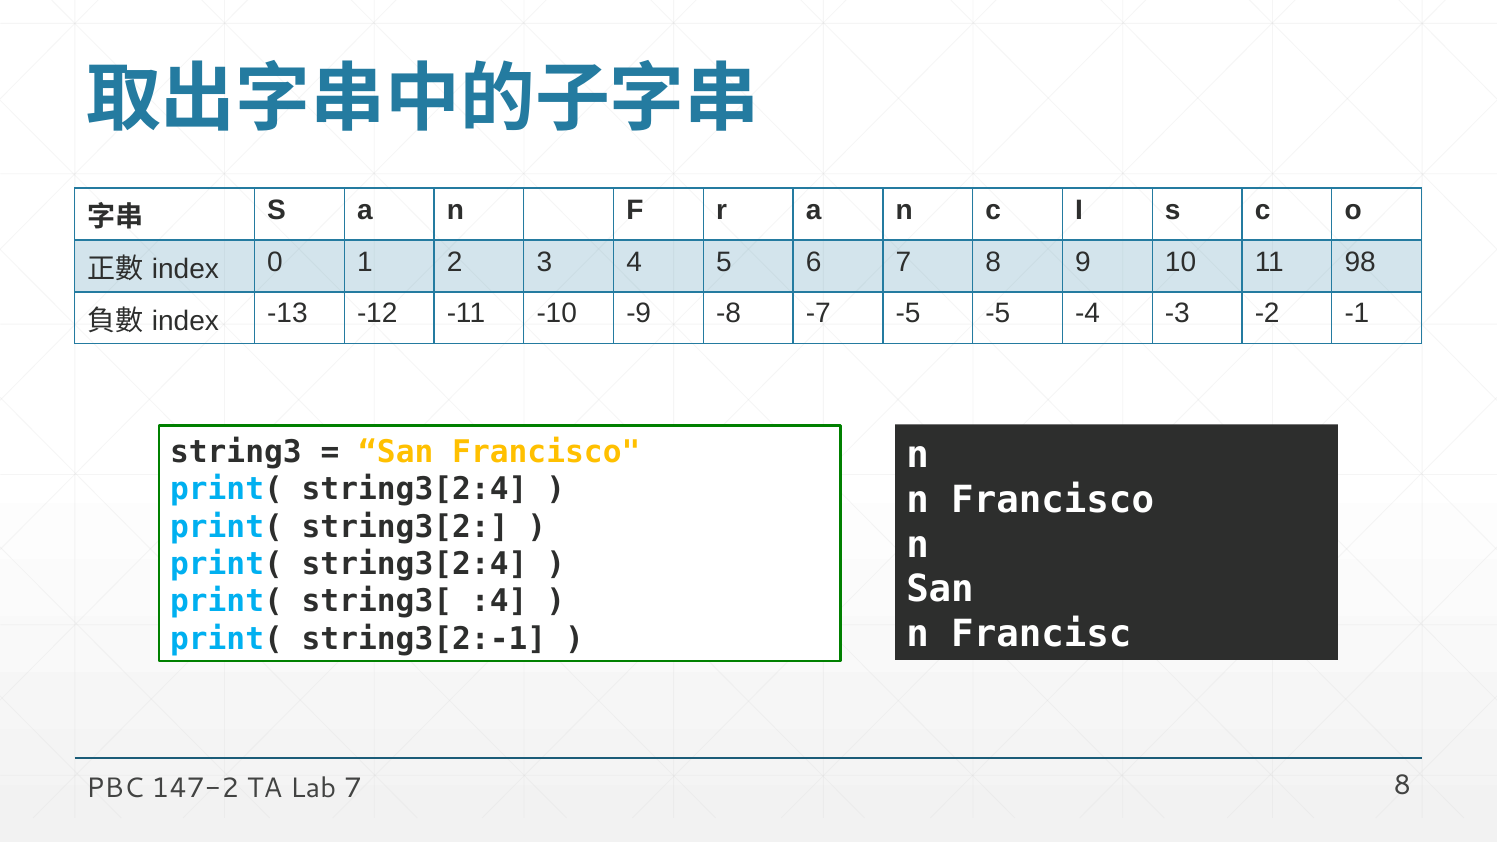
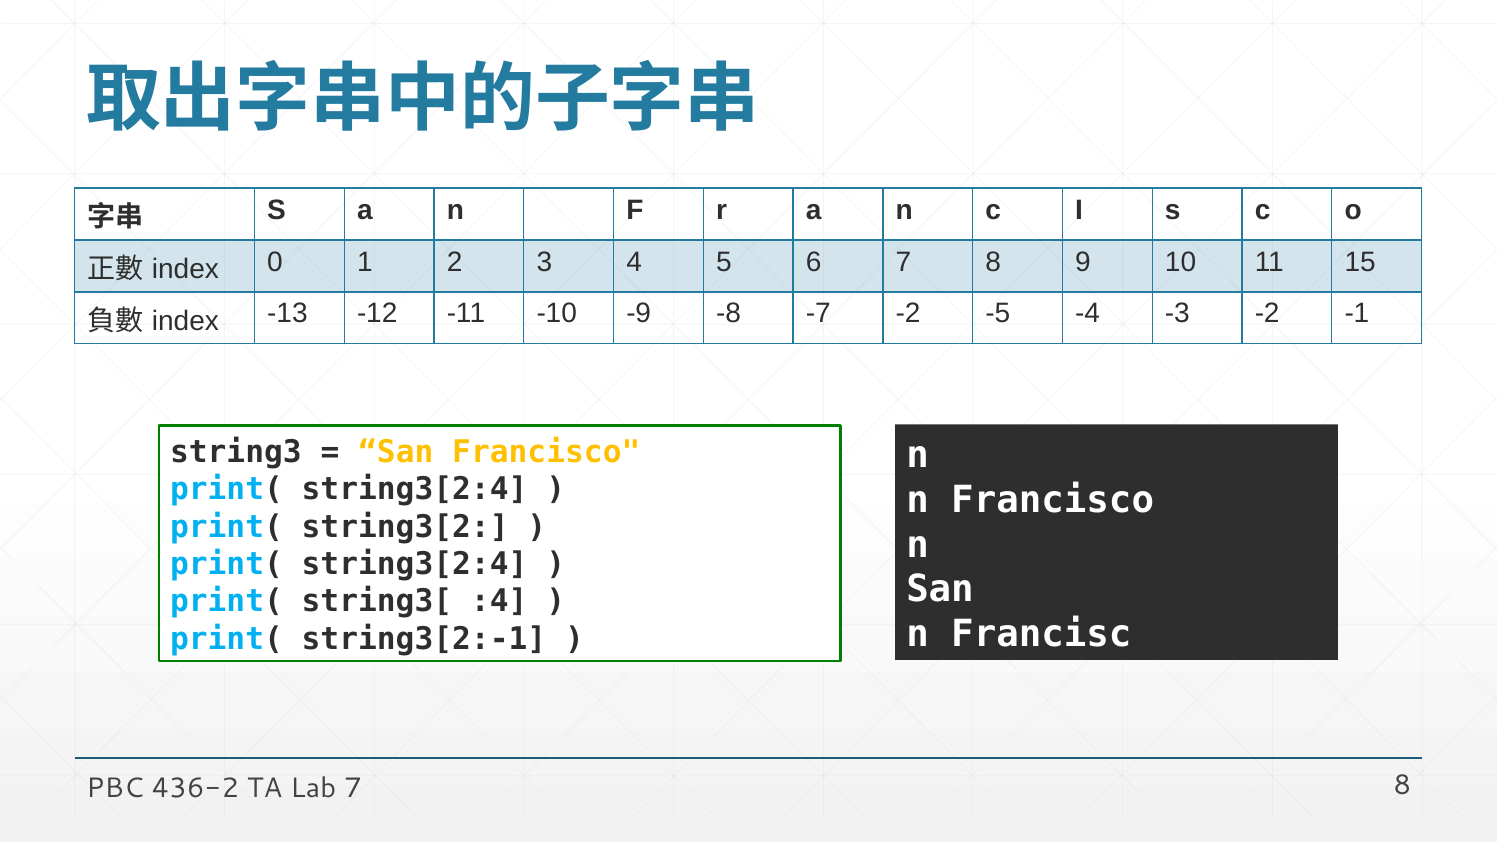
98: 98 -> 15
-7 -5: -5 -> -2
147-2: 147-2 -> 436-2
